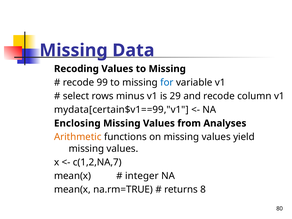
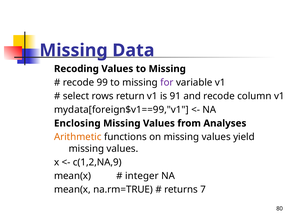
for colour: blue -> purple
minus: minus -> return
29: 29 -> 91
mydata[certain$v1==99,"v1: mydata[certain$v1==99,"v1 -> mydata[foreign$v1==99,"v1
c(1,2,NA,7: c(1,2,NA,7 -> c(1,2,NA,9
8: 8 -> 7
